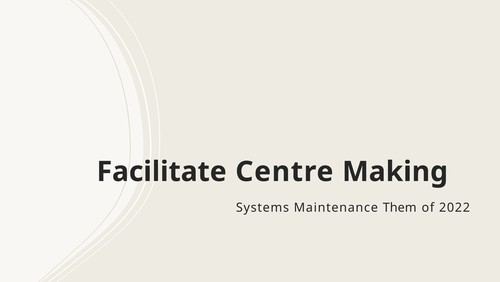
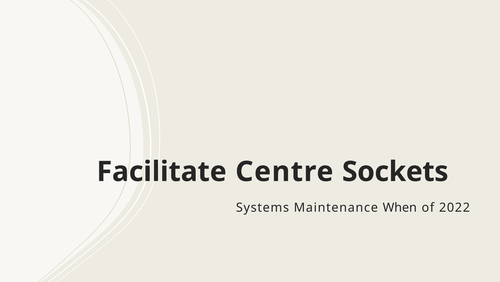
Making: Making -> Sockets
Them: Them -> When
